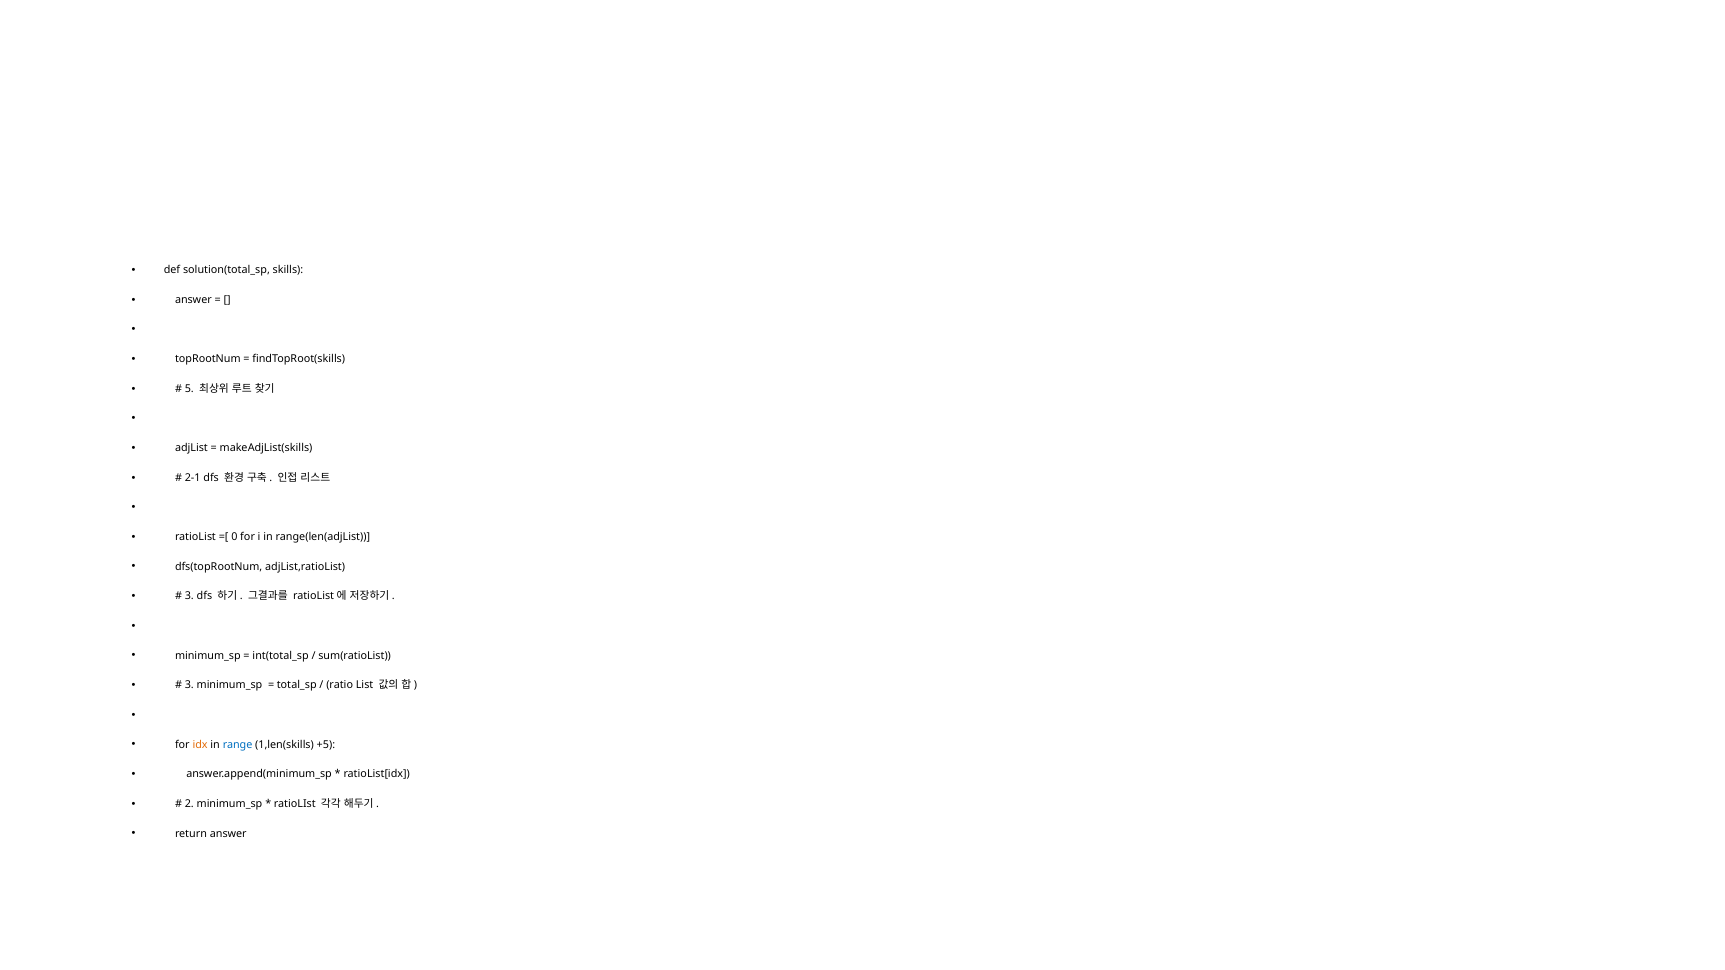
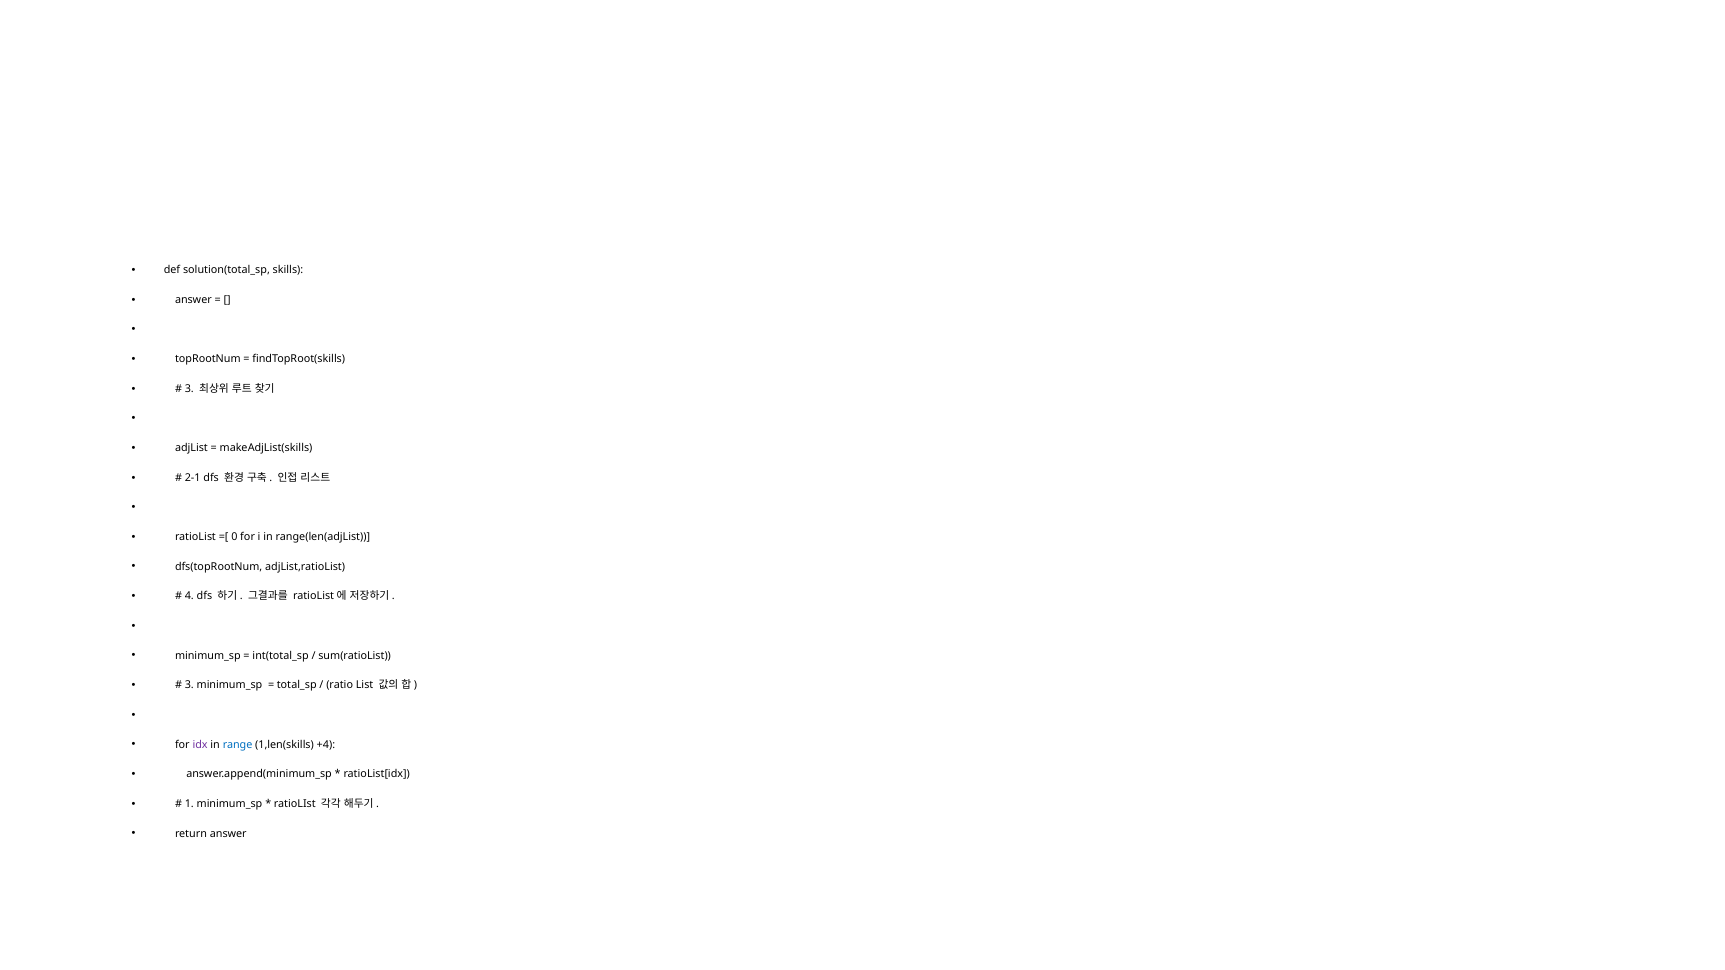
5 at (189, 389): 5 -> 3
3 at (189, 597): 3 -> 4
idx colour: orange -> purple
+5: +5 -> +4
2: 2 -> 1
